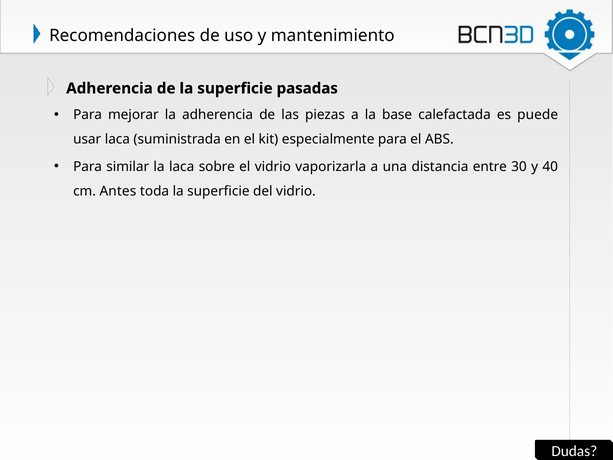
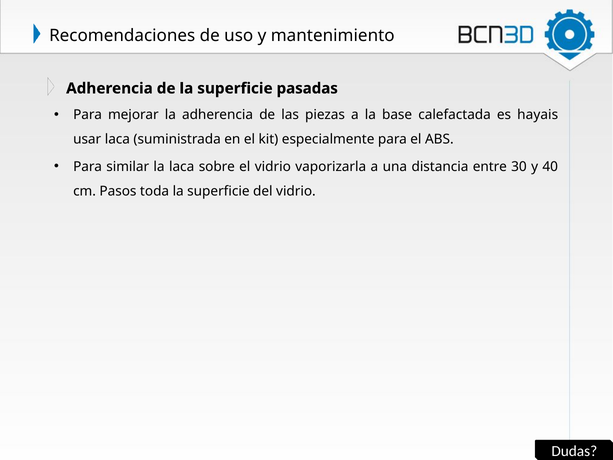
puede: puede -> hayais
Antes: Antes -> Pasos
